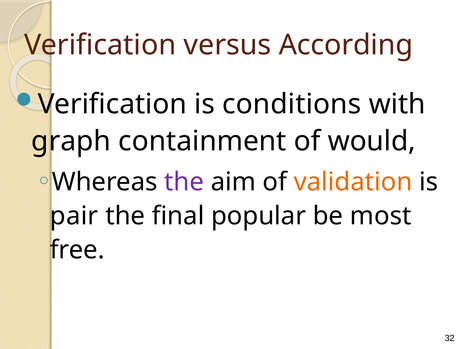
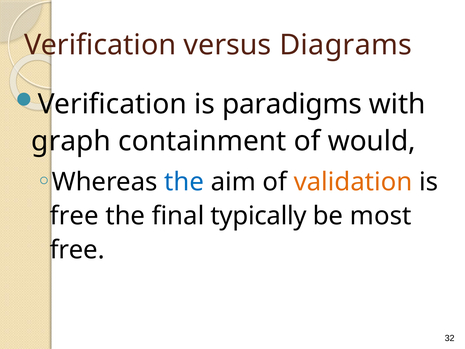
According: According -> Diagrams
conditions: conditions -> paradigms
the at (184, 182) colour: purple -> blue
pair at (74, 216): pair -> free
popular: popular -> typically
